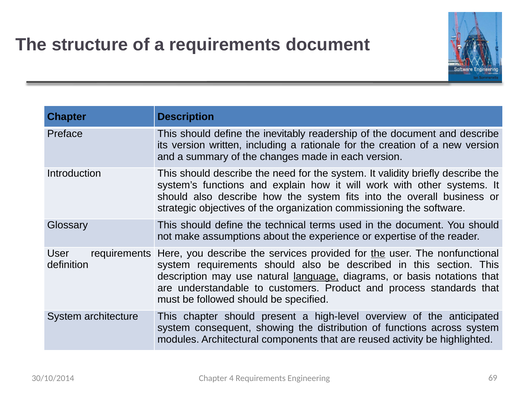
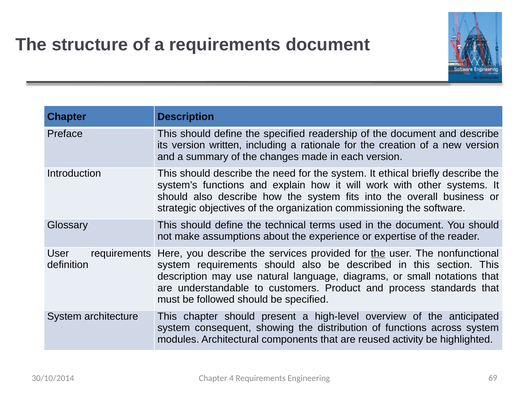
the inevitably: inevitably -> specified
validity: validity -> ethical
language underline: present -> none
basis: basis -> small
